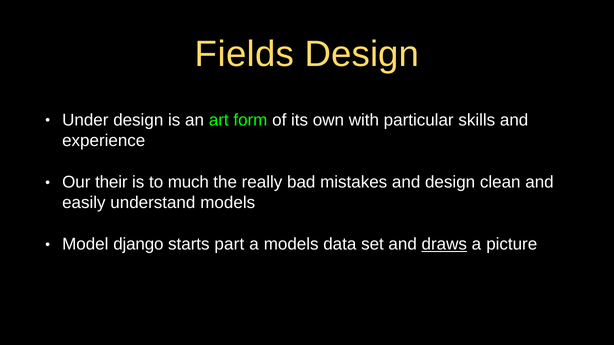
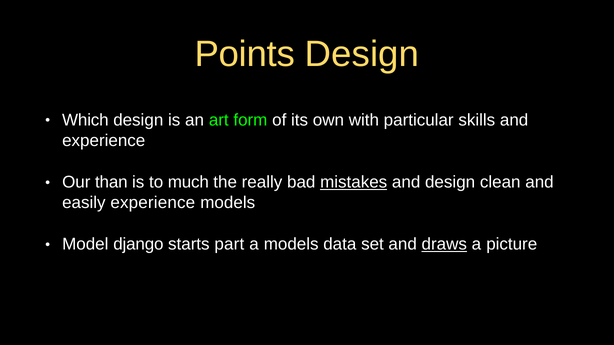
Fields: Fields -> Points
Under: Under -> Which
their: their -> than
mistakes underline: none -> present
easily understand: understand -> experience
